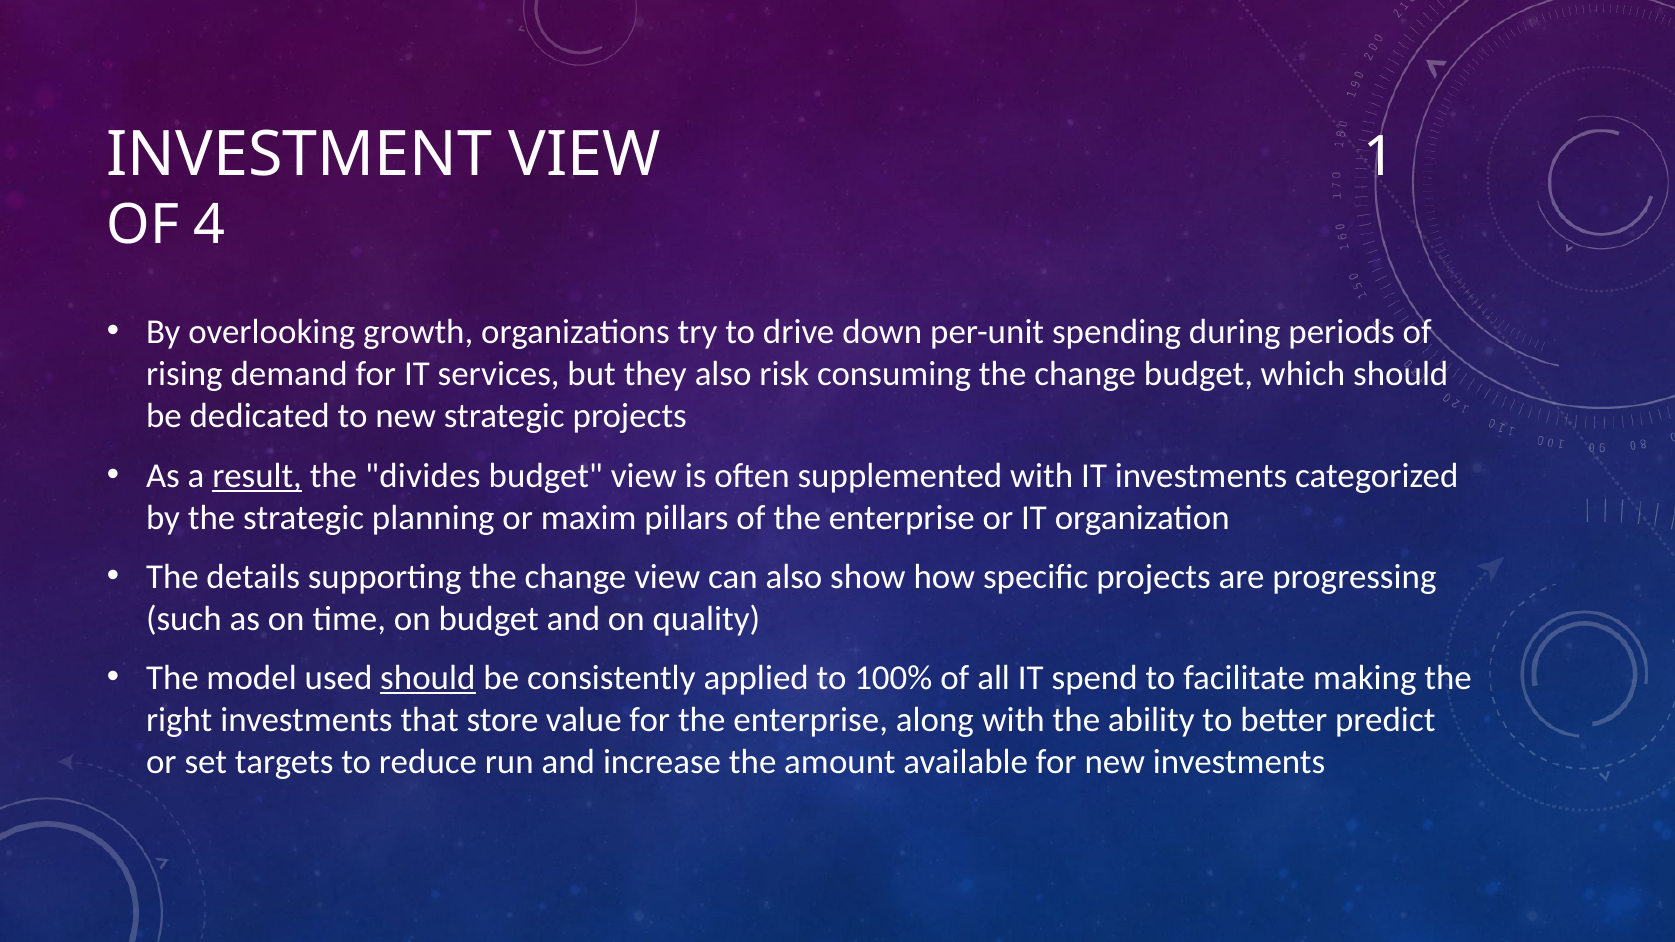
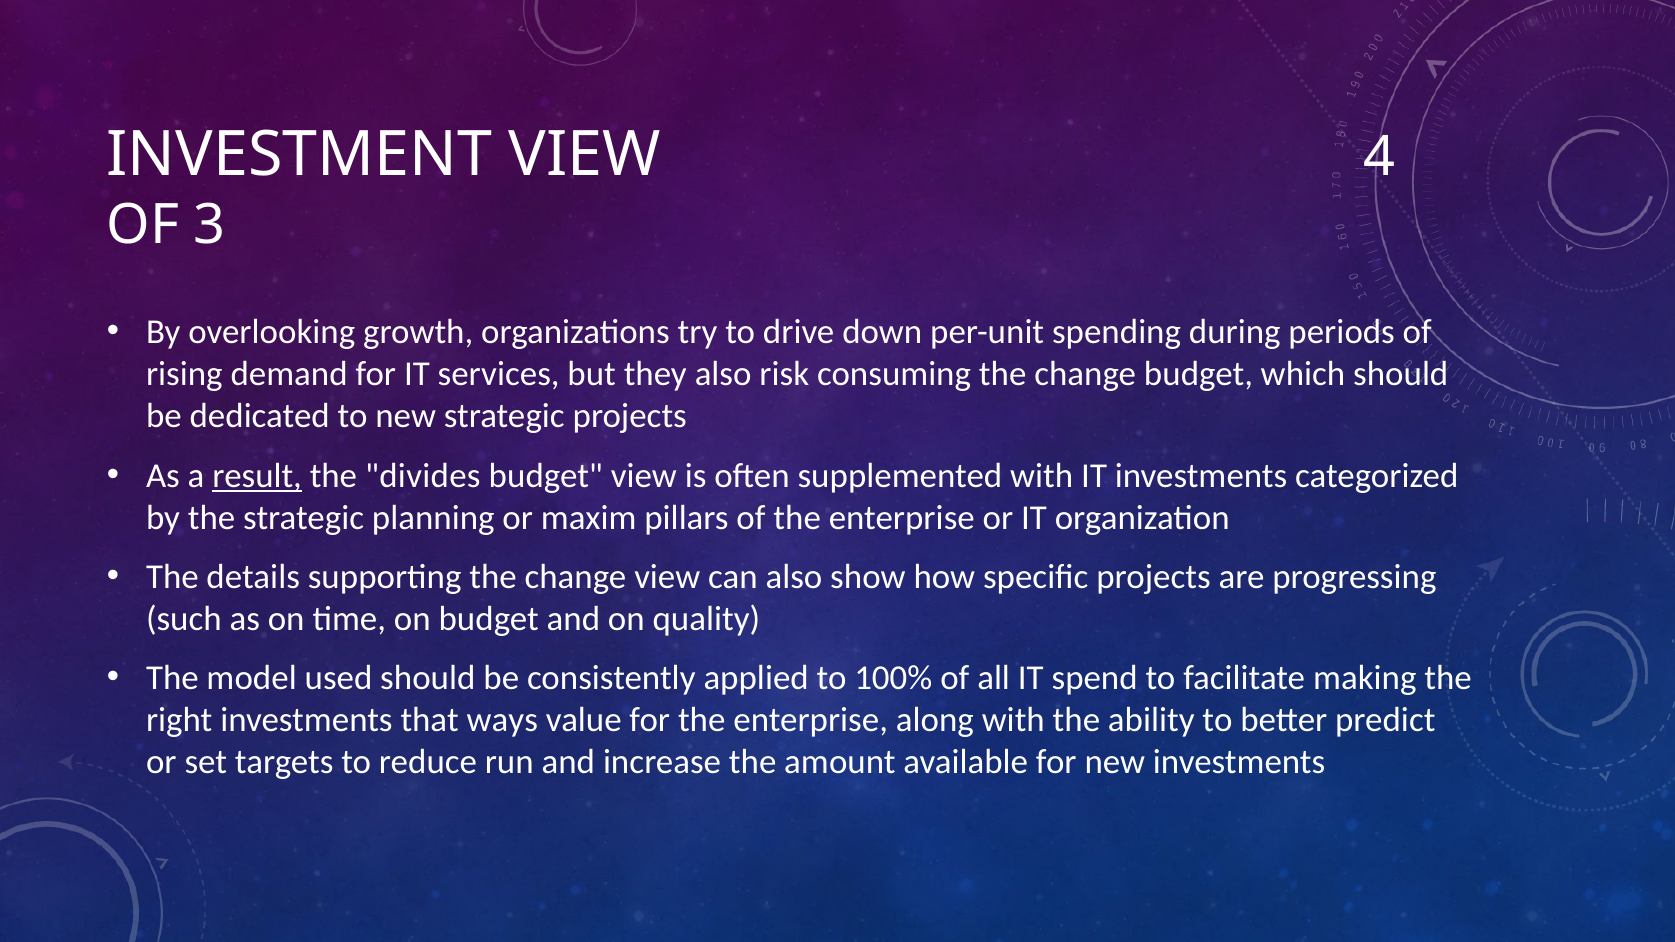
1: 1 -> 4
4: 4 -> 3
should at (428, 678) underline: present -> none
store: store -> ways
